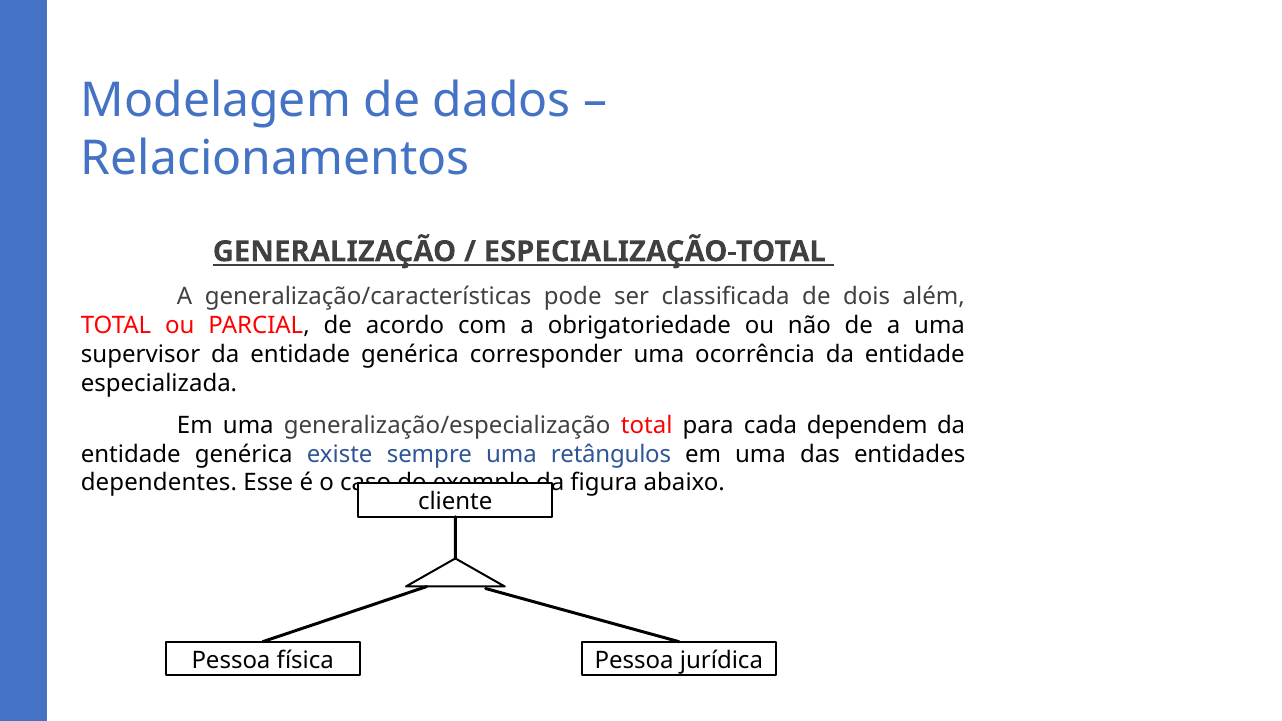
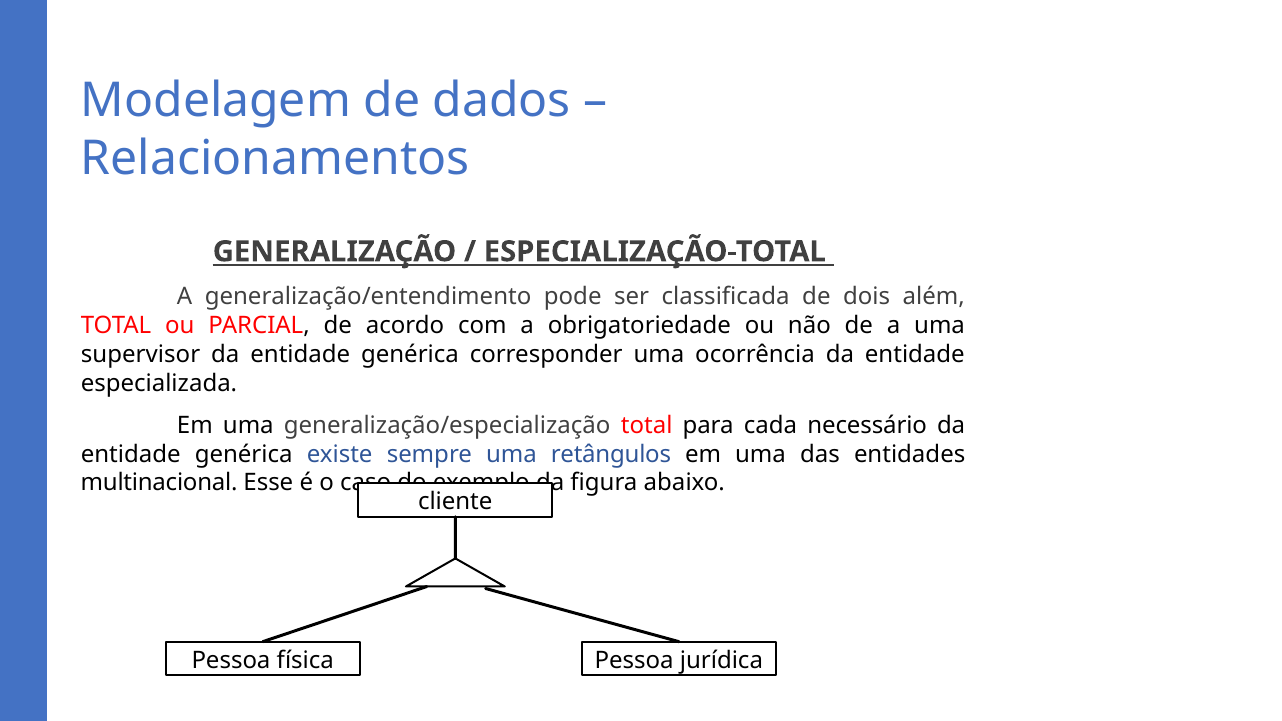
generalização/características: generalização/características -> generalização/entendimento
dependem: dependem -> necessário
dependentes: dependentes -> multinacional
